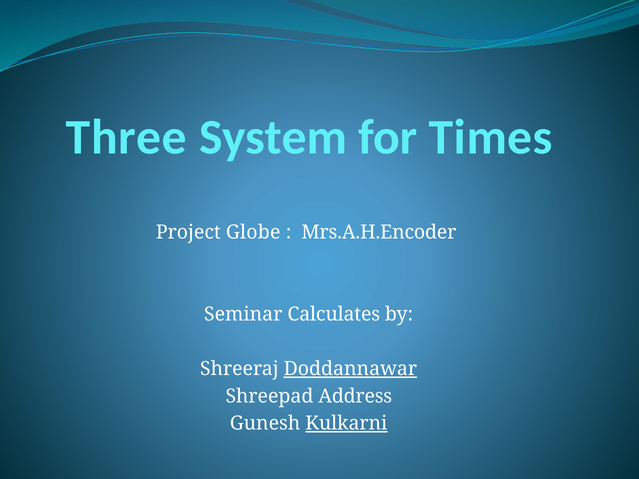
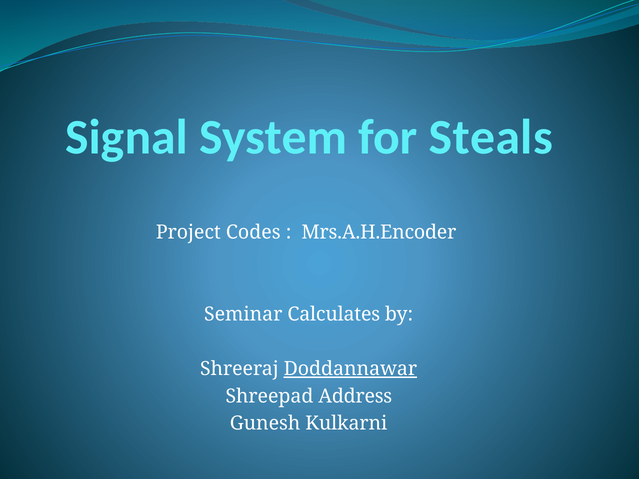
Three: Three -> Signal
Times: Times -> Steals
Globe: Globe -> Codes
Kulkarni underline: present -> none
